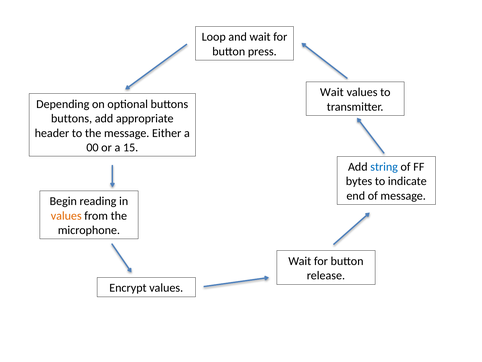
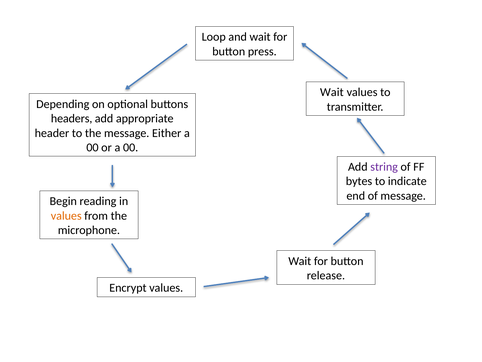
buttons at (72, 118): buttons -> headers
or a 15: 15 -> 00
string colour: blue -> purple
